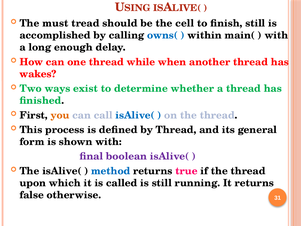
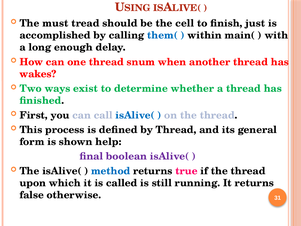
finish still: still -> just
owns(: owns( -> them(
while: while -> snum
you colour: orange -> black
shown with: with -> help
